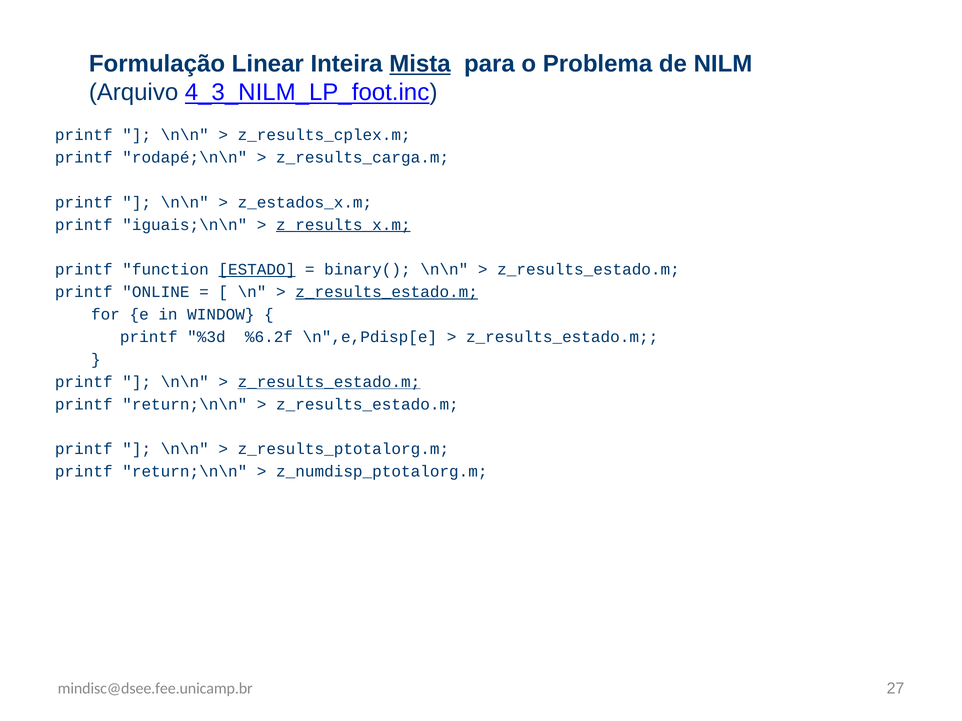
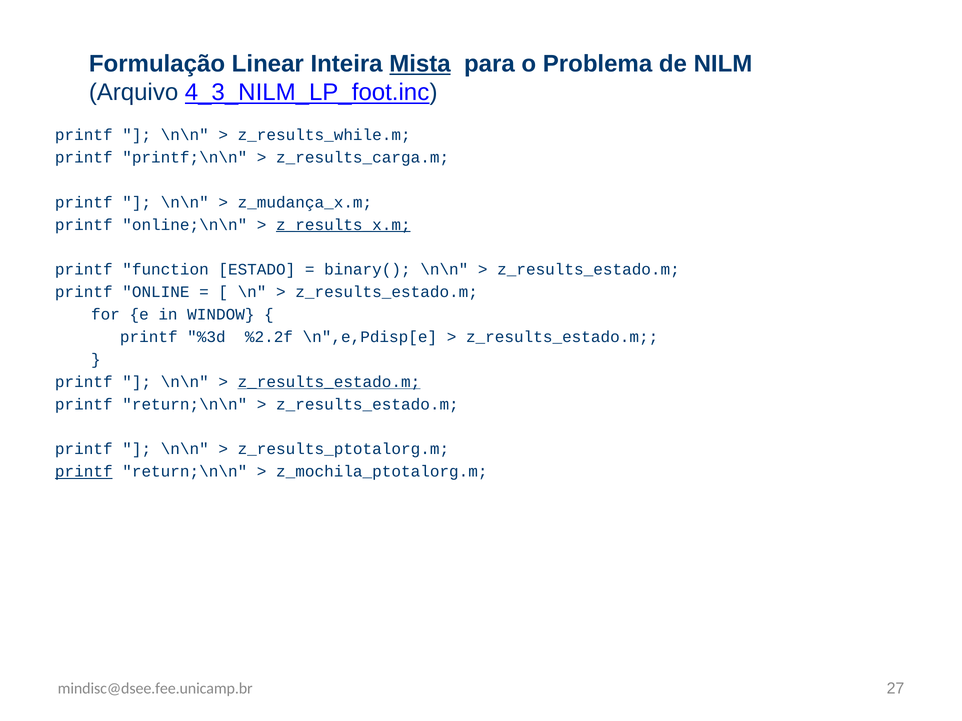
z_results_cplex.m: z_results_cplex.m -> z_results_while.m
rodapé;\n\n: rodapé;\n\n -> printf;\n\n
z_estados_x.m: z_estados_x.m -> z_mudança_x.m
iguais;\n\n: iguais;\n\n -> online;\n\n
ESTADO underline: present -> none
z_results_estado.m at (387, 292) underline: present -> none
%6.2f: %6.2f -> %2.2f
printf at (84, 472) underline: none -> present
z_numdisp_ptotalorg.m: z_numdisp_ptotalorg.m -> z_mochila_ptotalorg.m
